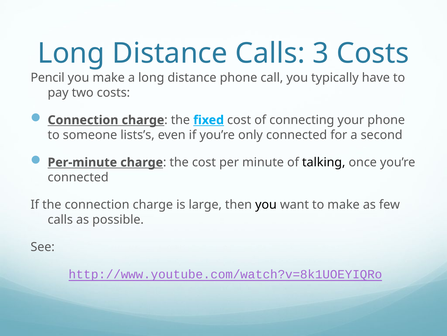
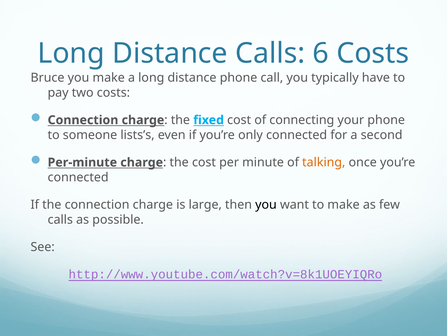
3: 3 -> 6
Pencil: Pencil -> Bruce
talking colour: black -> orange
